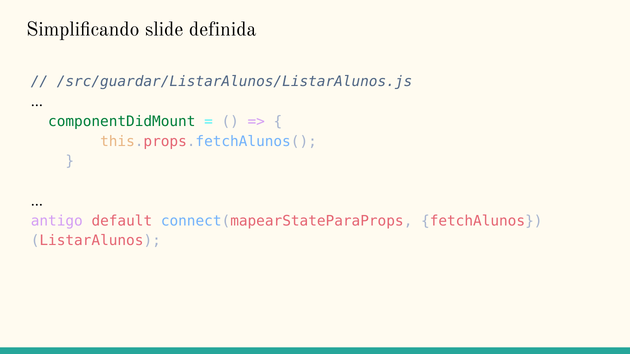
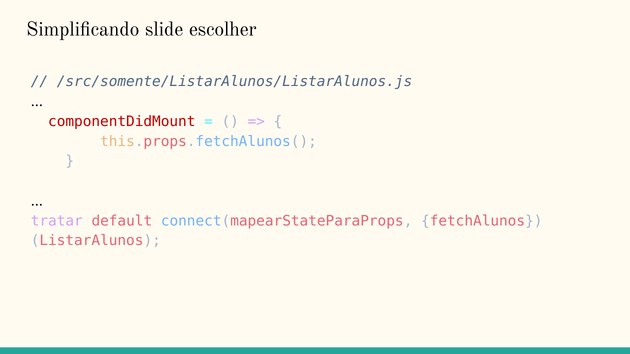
definida: definida -> escolher
/src/guardar/ListarAlunos/ListarAlunos.js: /src/guardar/ListarAlunos/ListarAlunos.js -> /src/somente/ListarAlunos/ListarAlunos.js
componentDidMount colour: green -> red
antigo: antigo -> tratar
